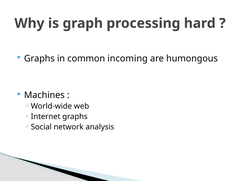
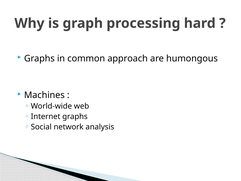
incoming: incoming -> approach
